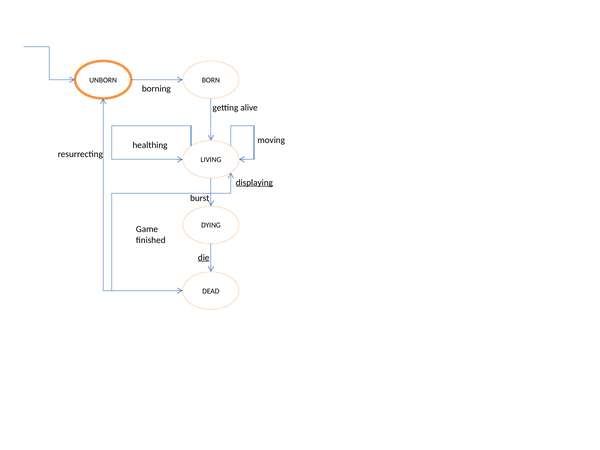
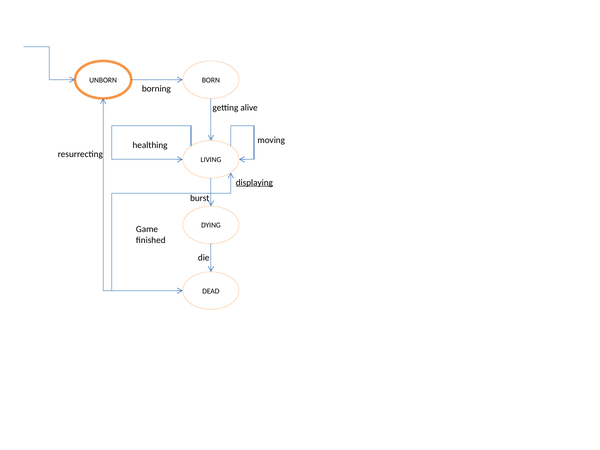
die underline: present -> none
